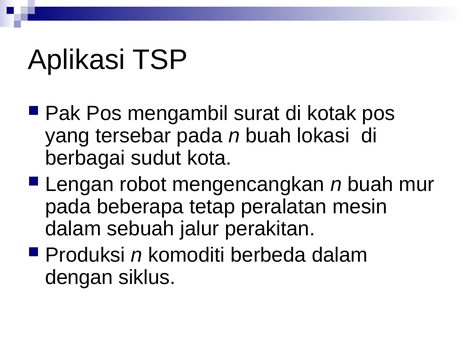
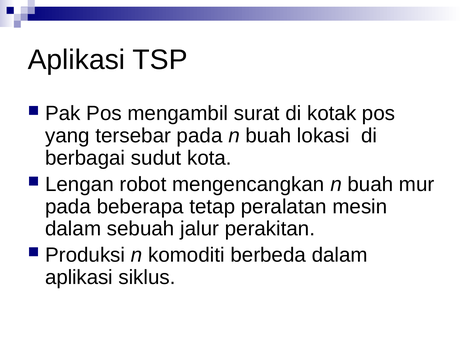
dengan at (79, 278): dengan -> aplikasi
